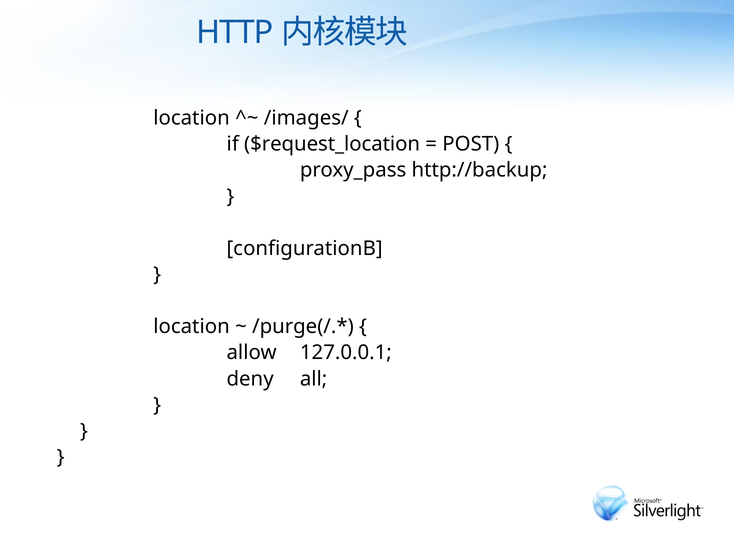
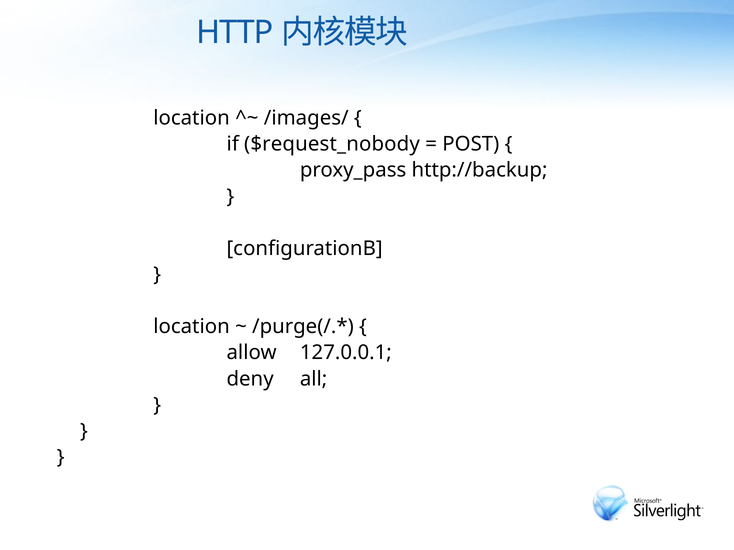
$request_location: $request_location -> $request_nobody
